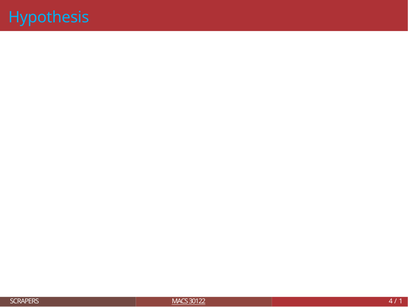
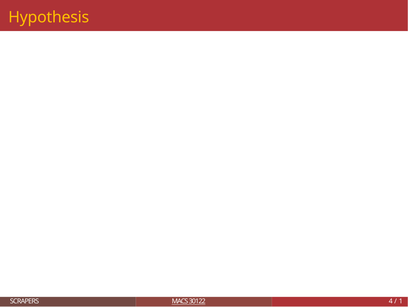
Hypothesis colour: light blue -> yellow
